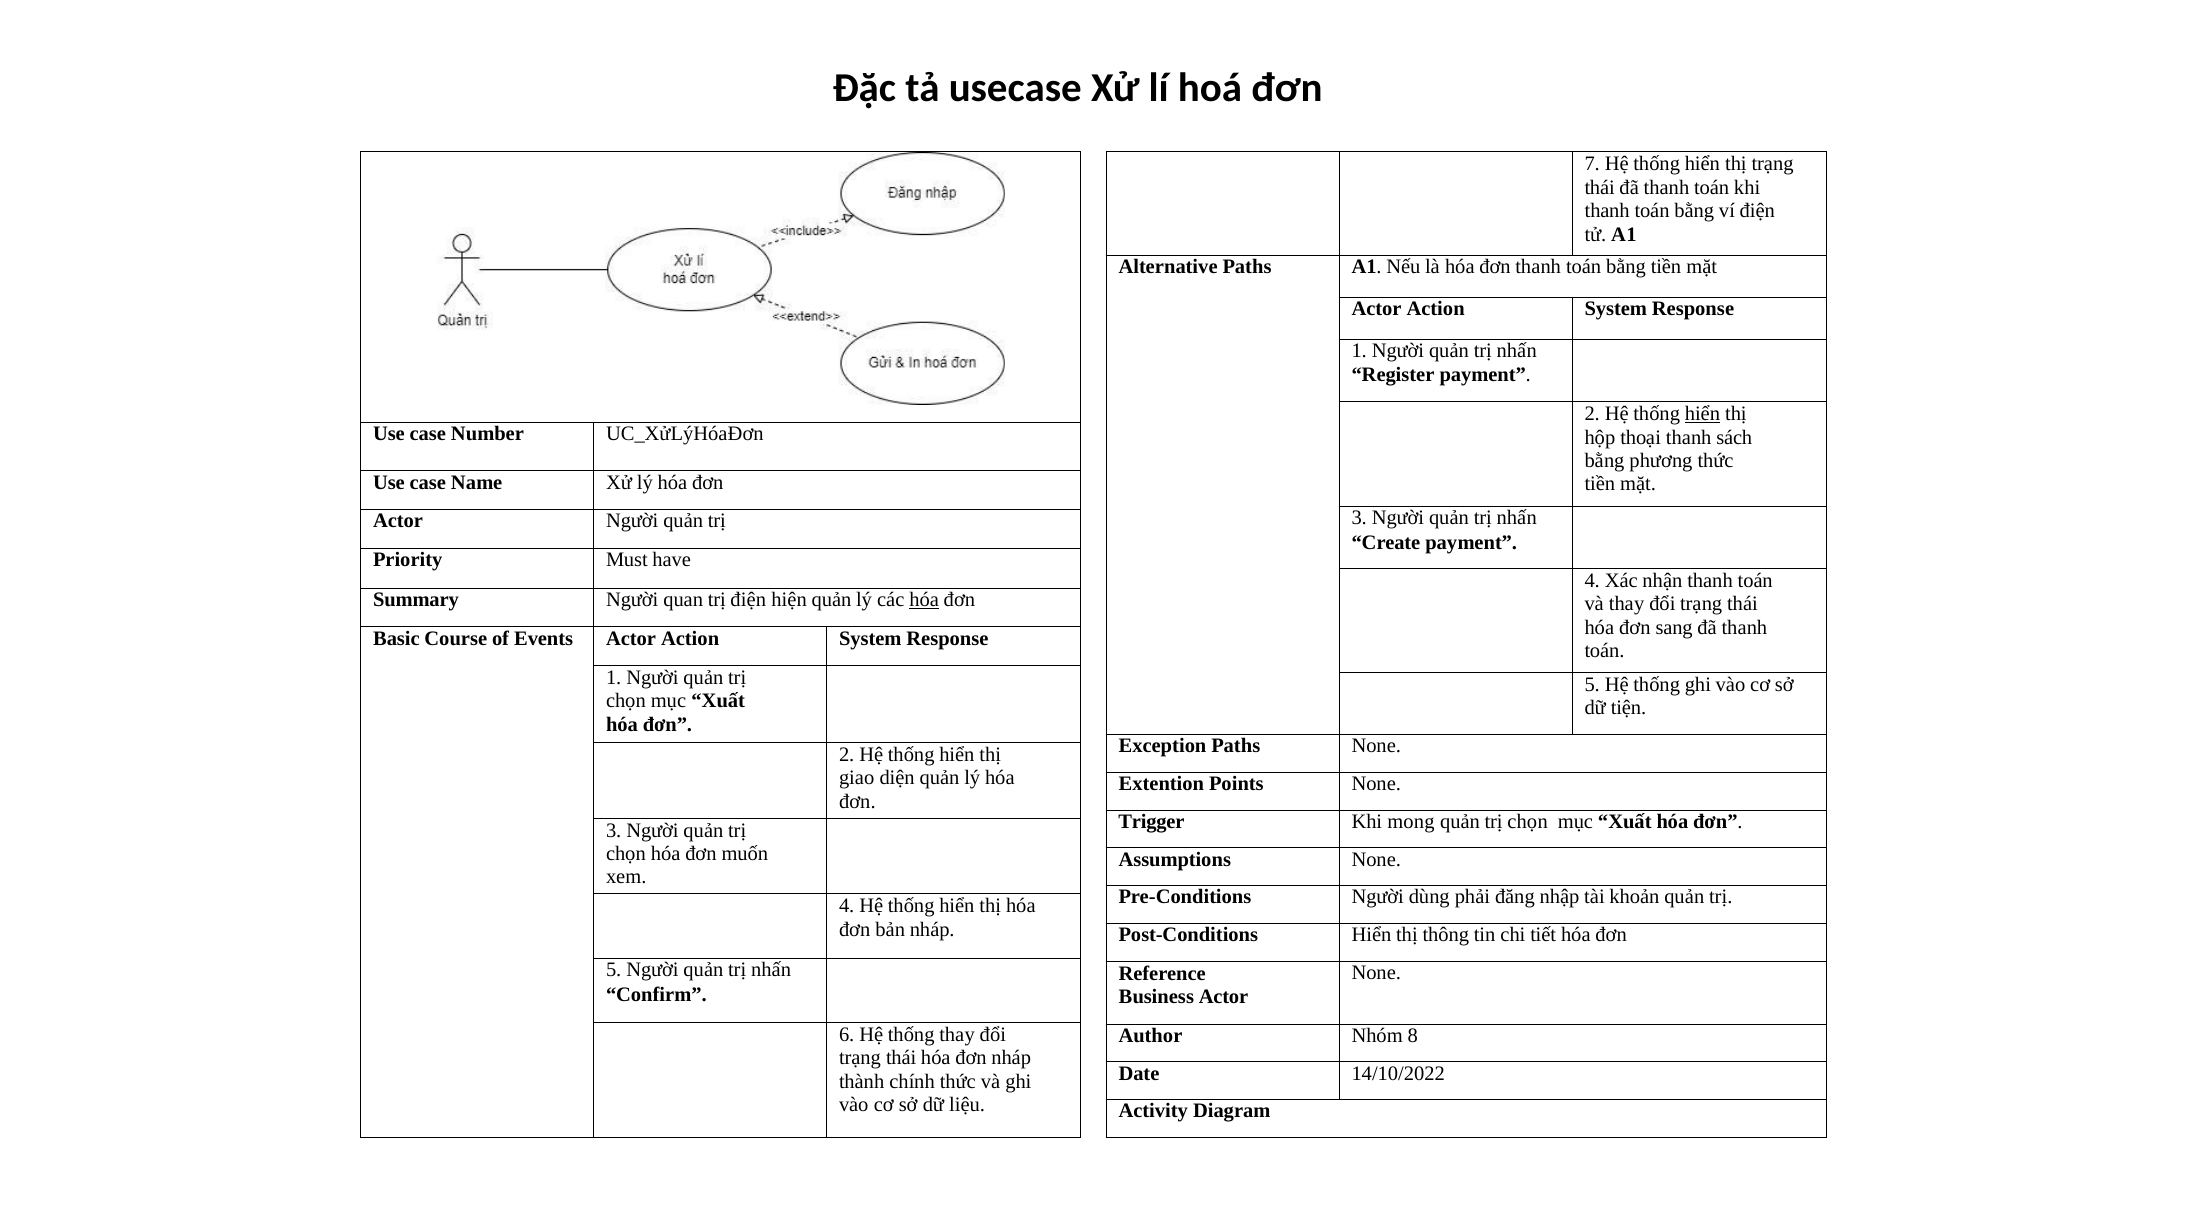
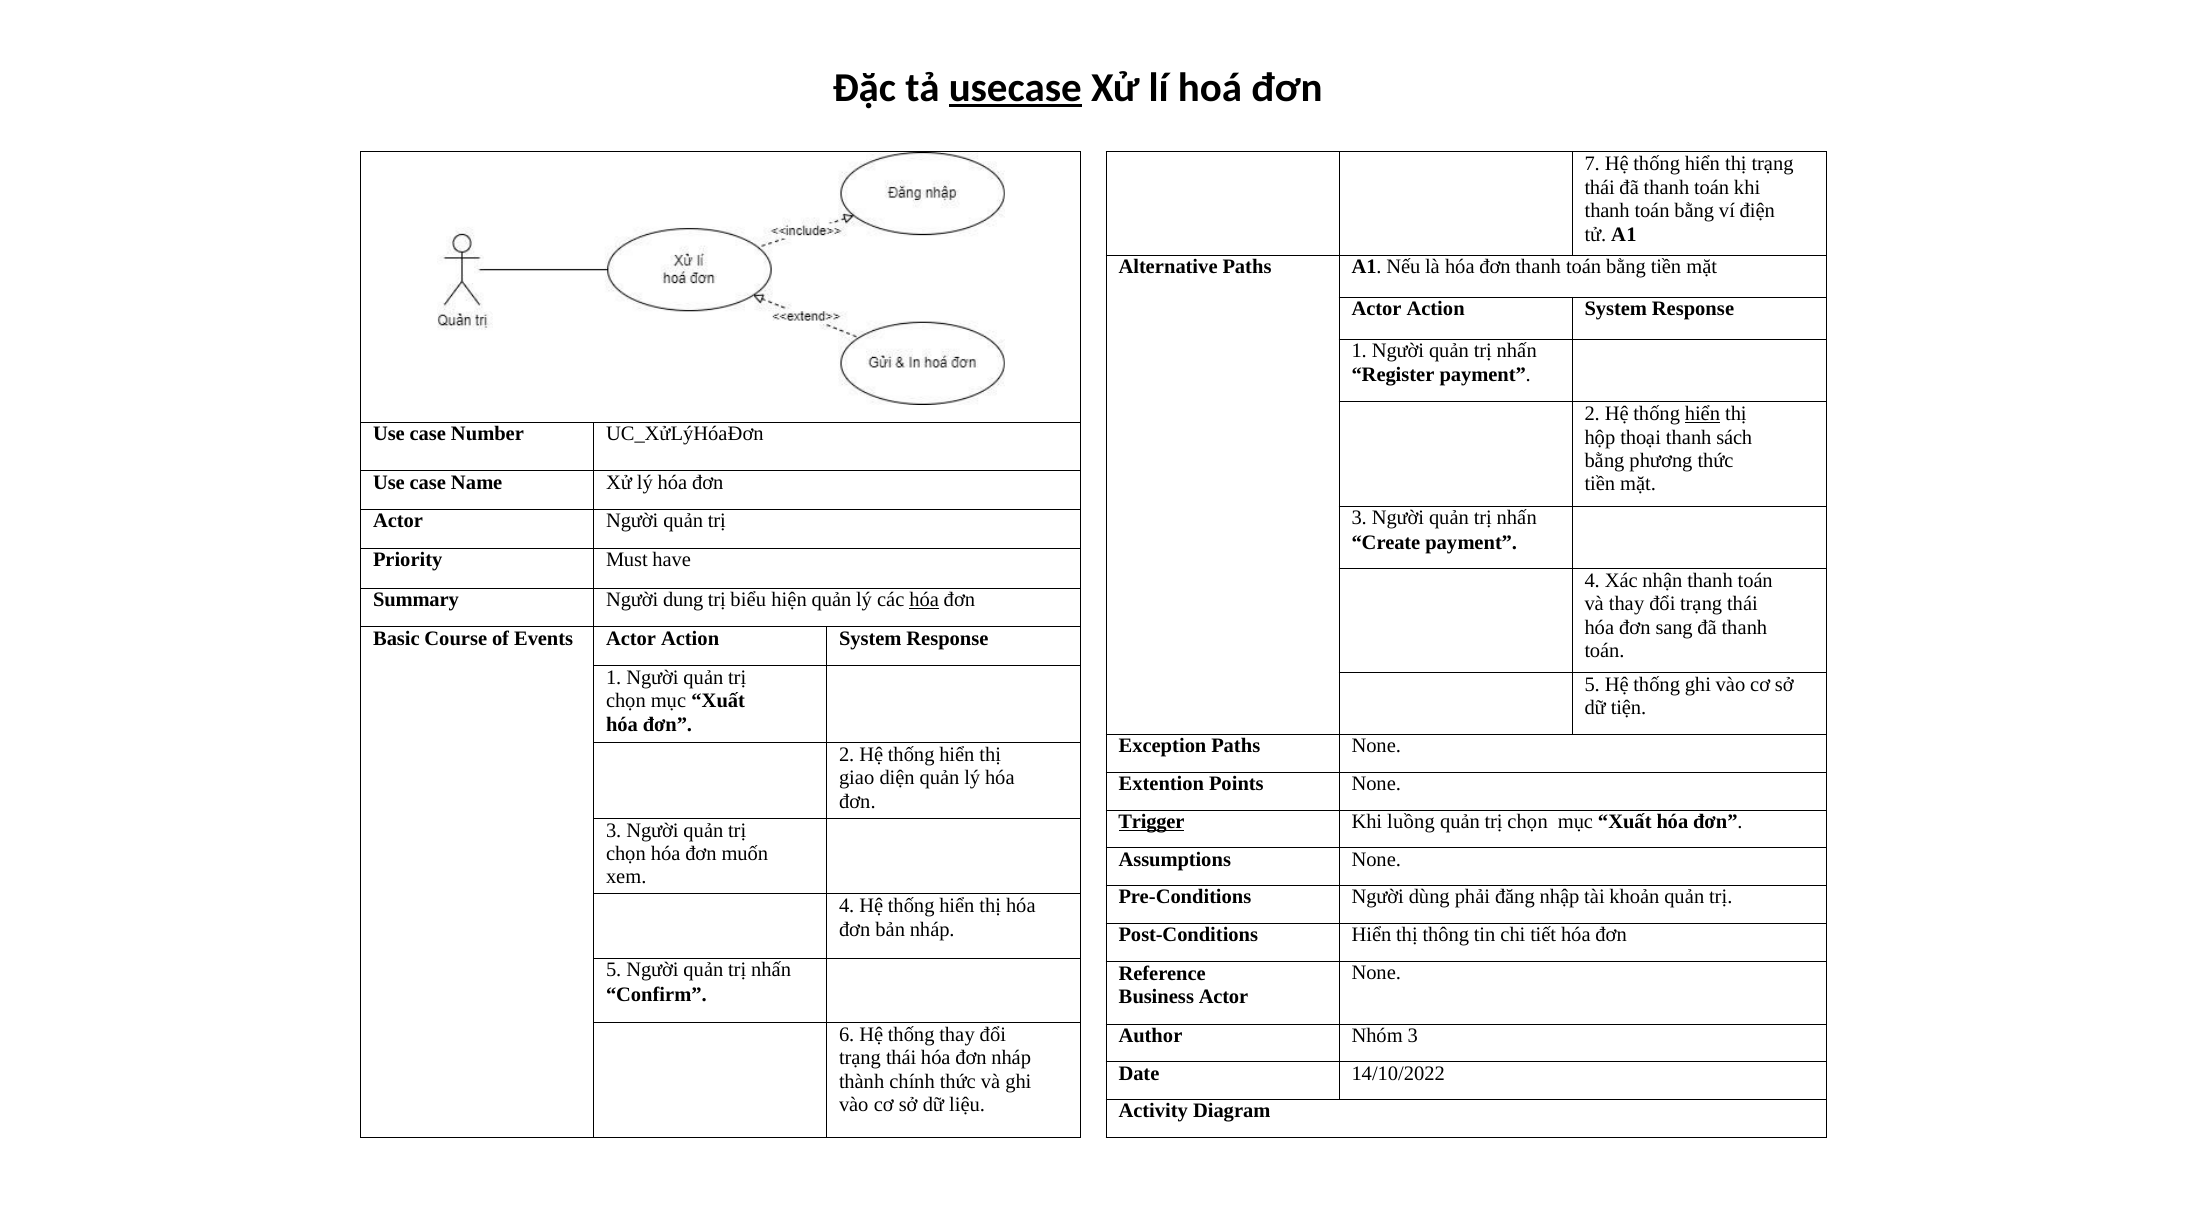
usecase underline: none -> present
quan: quan -> dung
trị điện: điện -> biểu
Trigger underline: none -> present
mong: mong -> luồng
Nhóm 8: 8 -> 3
